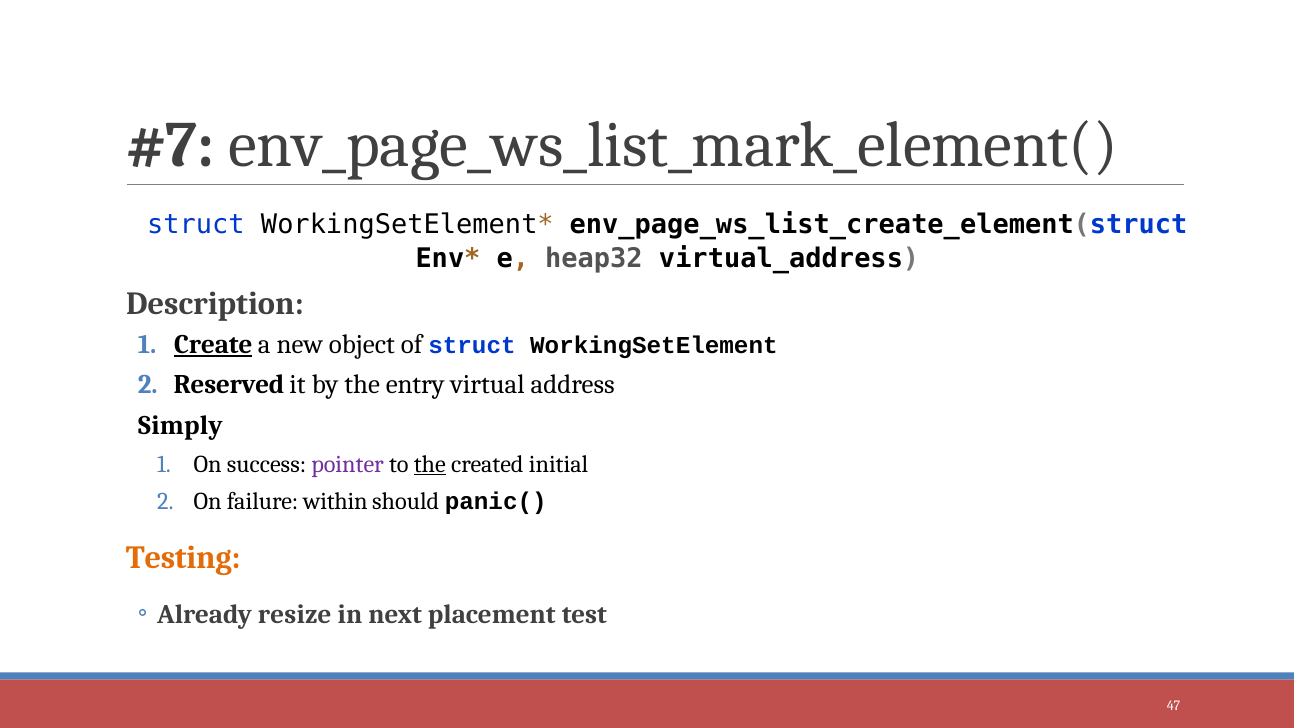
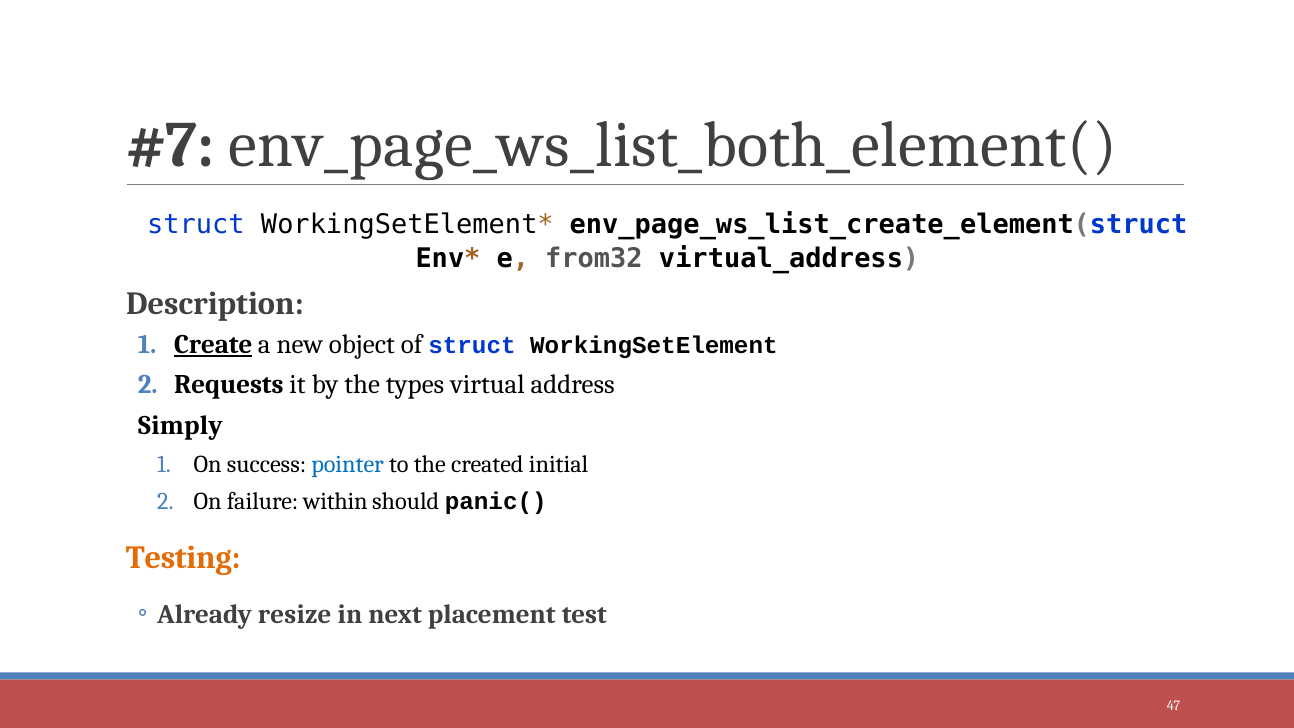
env_page_ws_list_mark_element(: env_page_ws_list_mark_element( -> env_page_ws_list_both_element(
heap32: heap32 -> from32
Reserved: Reserved -> Requests
entry: entry -> types
pointer colour: purple -> blue
the at (430, 464) underline: present -> none
